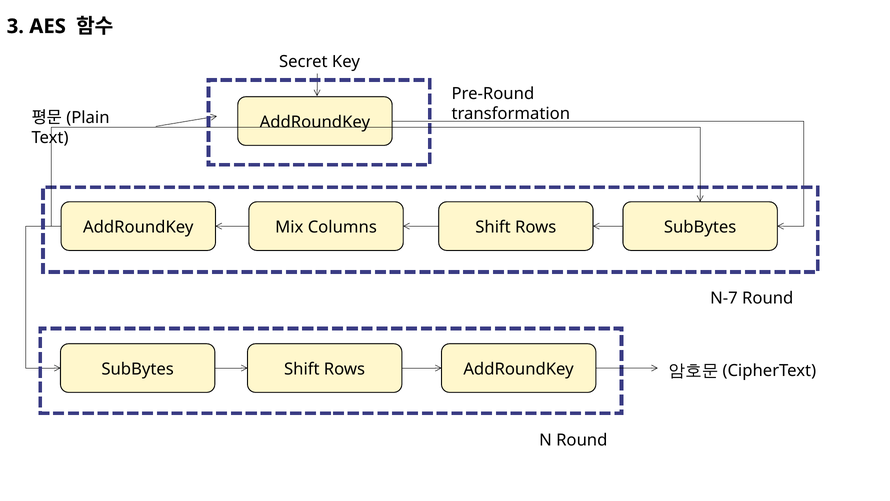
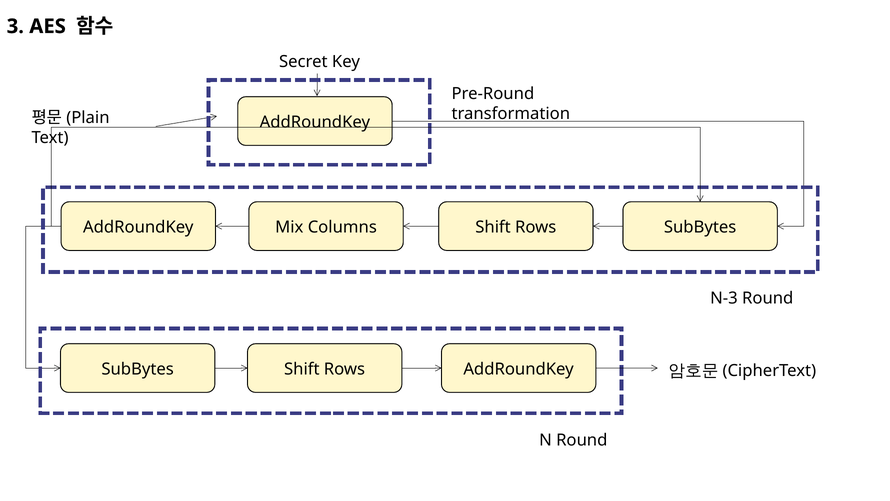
N-7: N-7 -> N-3
